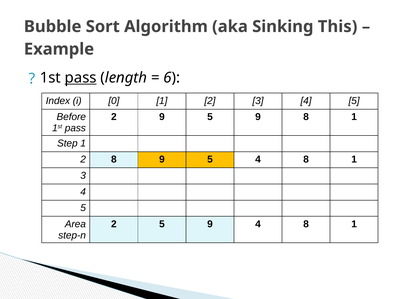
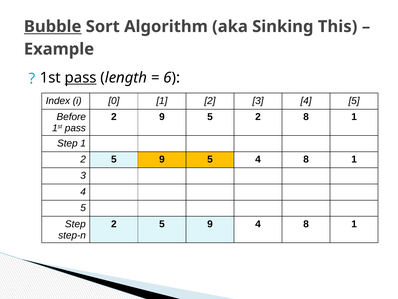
Bubble underline: none -> present
9 5 9: 9 -> 2
8 at (114, 159): 8 -> 5
Area at (75, 224): Area -> Step
